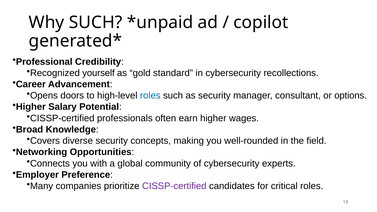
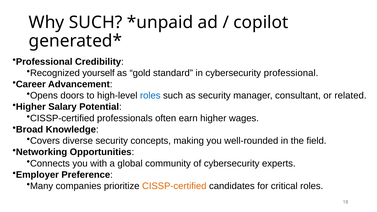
cybersecurity recollections: recollections -> professional
options: options -> related
CISSP-certified at (174, 186) colour: purple -> orange
